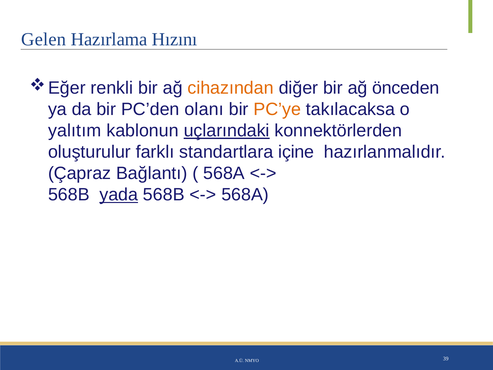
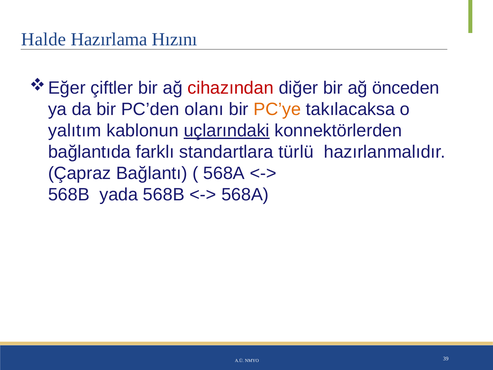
Gelen: Gelen -> Halde
renkli: renkli -> çiftler
cihazından colour: orange -> red
oluşturulur: oluşturulur -> bağlantıda
içine: içine -> türlü
yada underline: present -> none
